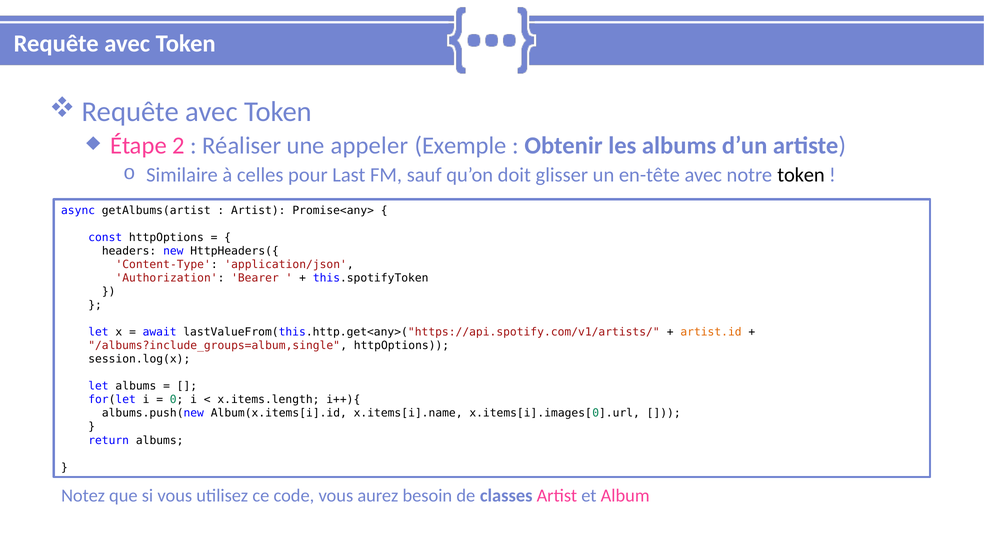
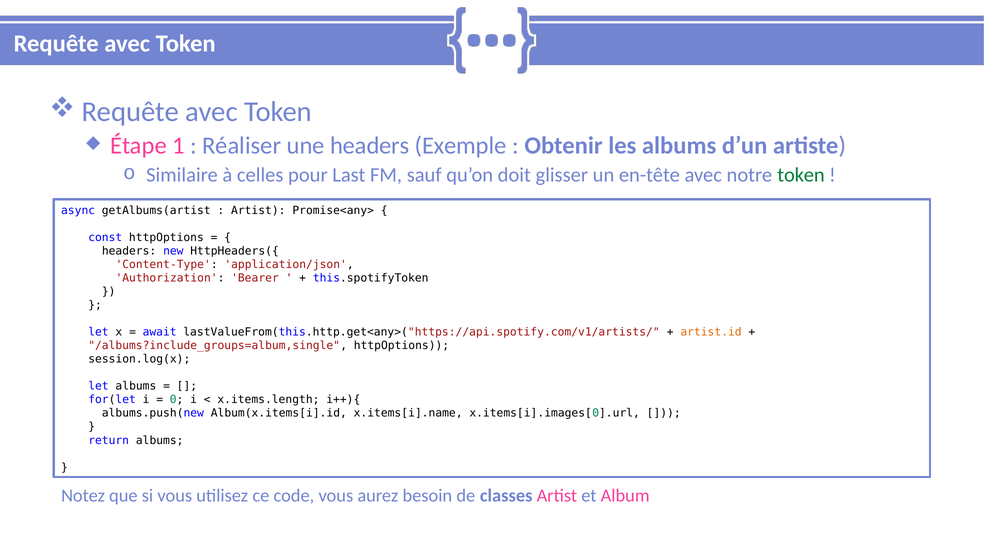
2: 2 -> 1
une appeler: appeler -> headers
token at (801, 175) colour: black -> green
